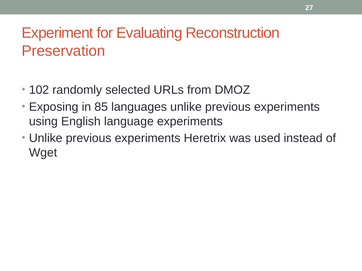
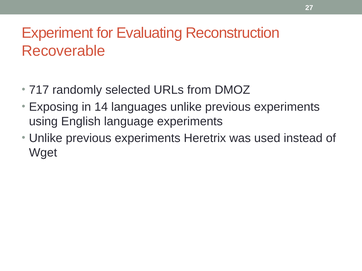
Preservation: Preservation -> Recoverable
102: 102 -> 717
85: 85 -> 14
